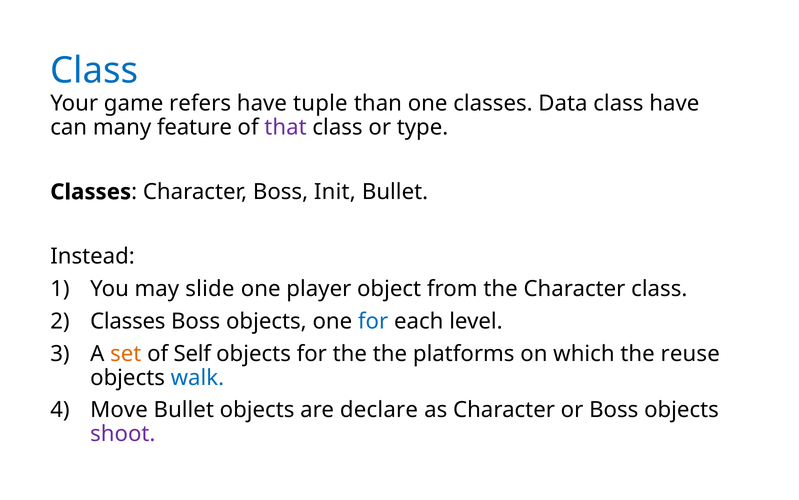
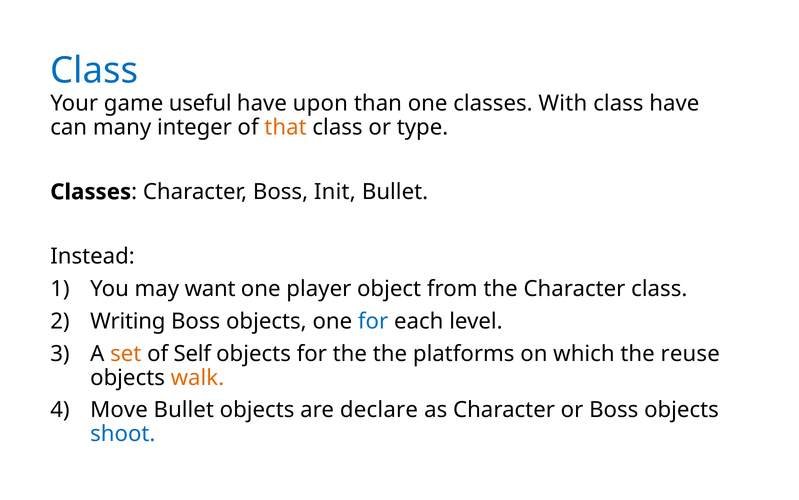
refers: refers -> useful
tuple: tuple -> upon
Data: Data -> With
feature: feature -> integer
that colour: purple -> orange
slide: slide -> want
Classes at (128, 321): Classes -> Writing
walk colour: blue -> orange
shoot colour: purple -> blue
